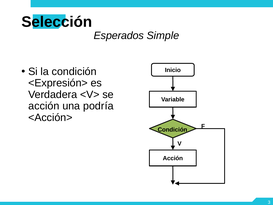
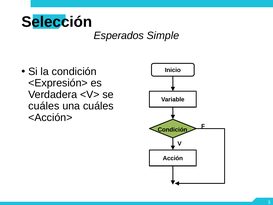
acción at (44, 106): acción -> cuáles
una podría: podría -> cuáles
